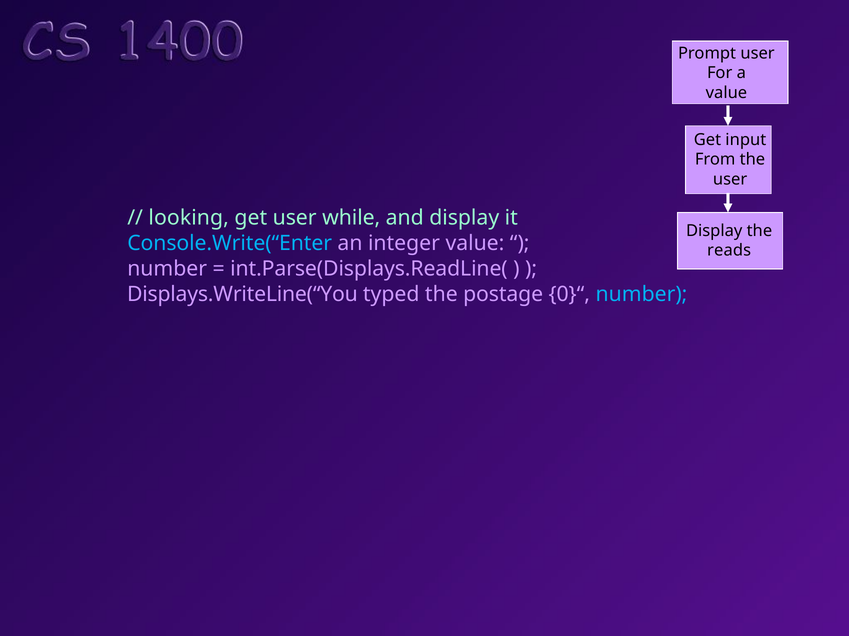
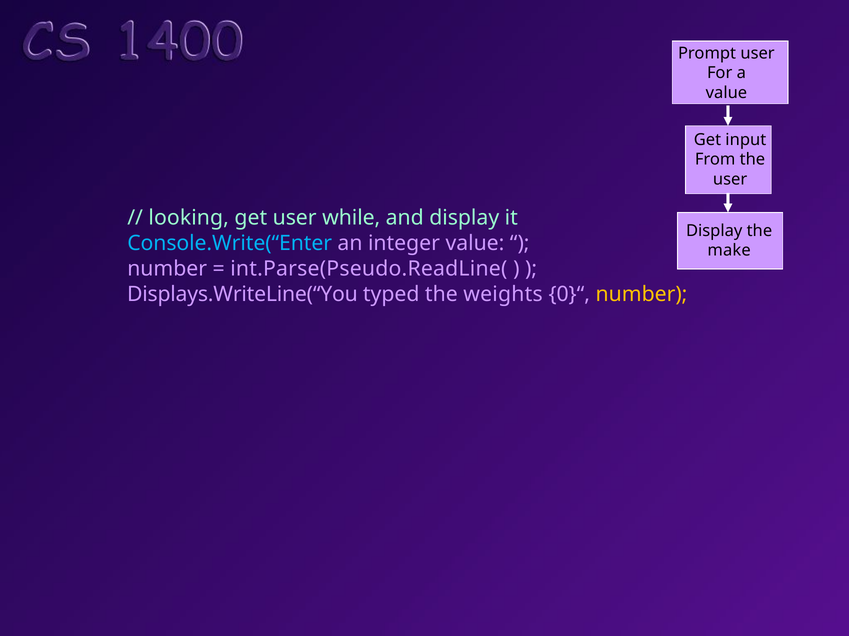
reads: reads -> make
int.Parse(Displays.ReadLine(: int.Parse(Displays.ReadLine( -> int.Parse(Pseudo.ReadLine(
postage: postage -> weights
number at (642, 295) colour: light blue -> yellow
